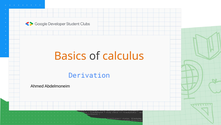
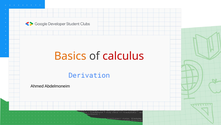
calculus colour: orange -> red
